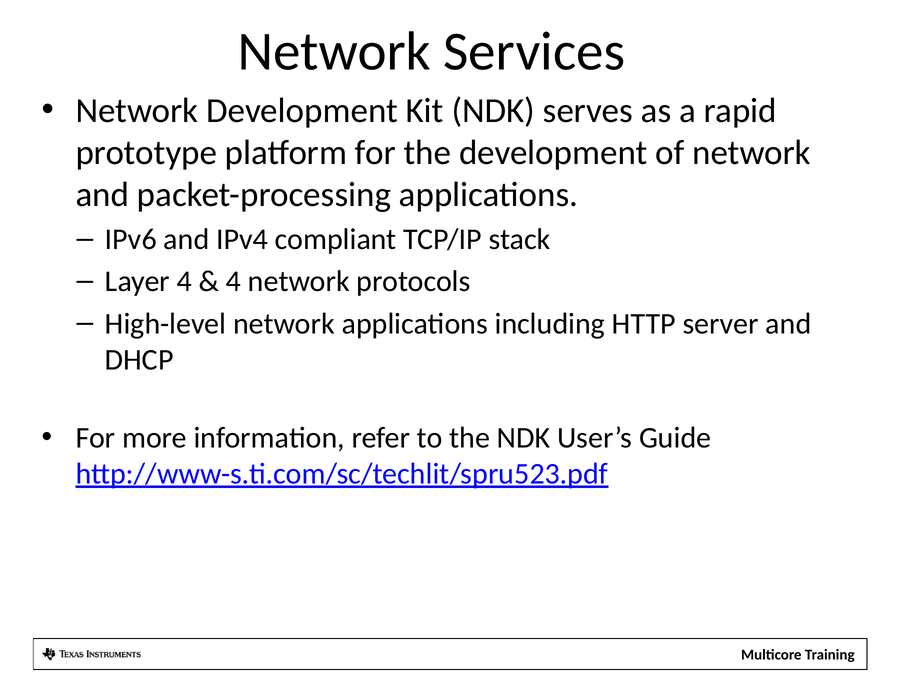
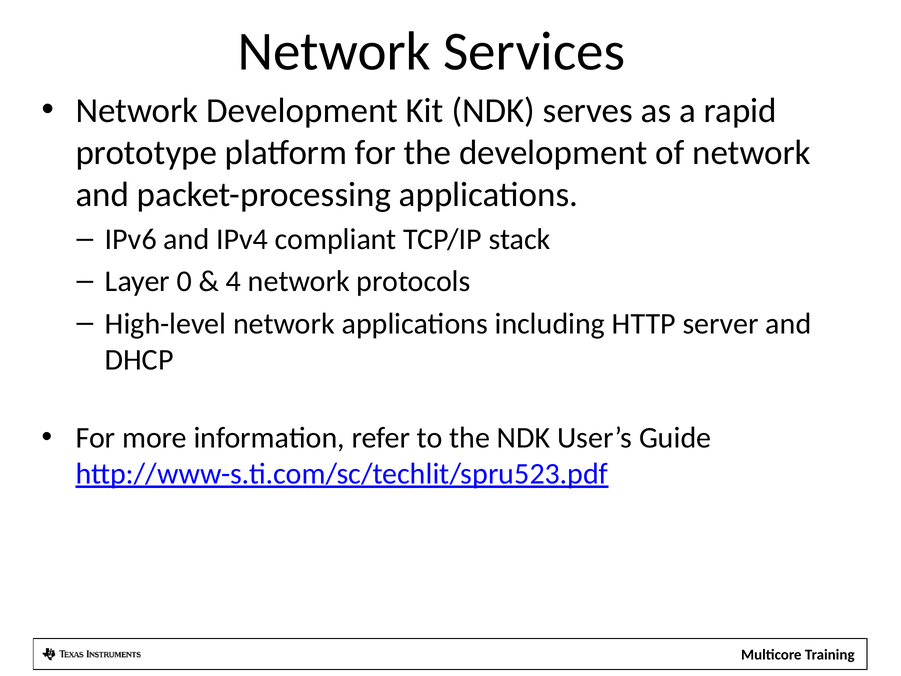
Layer 4: 4 -> 0
